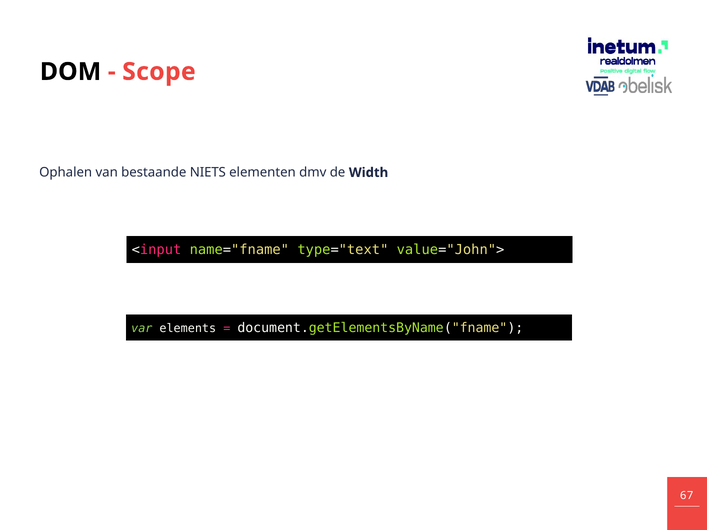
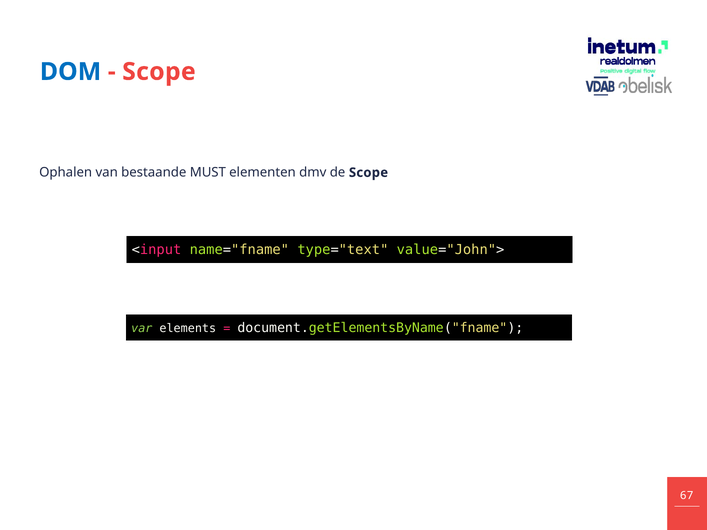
DOM colour: black -> blue
NIETS: NIETS -> MUST
de Width: Width -> Scope
